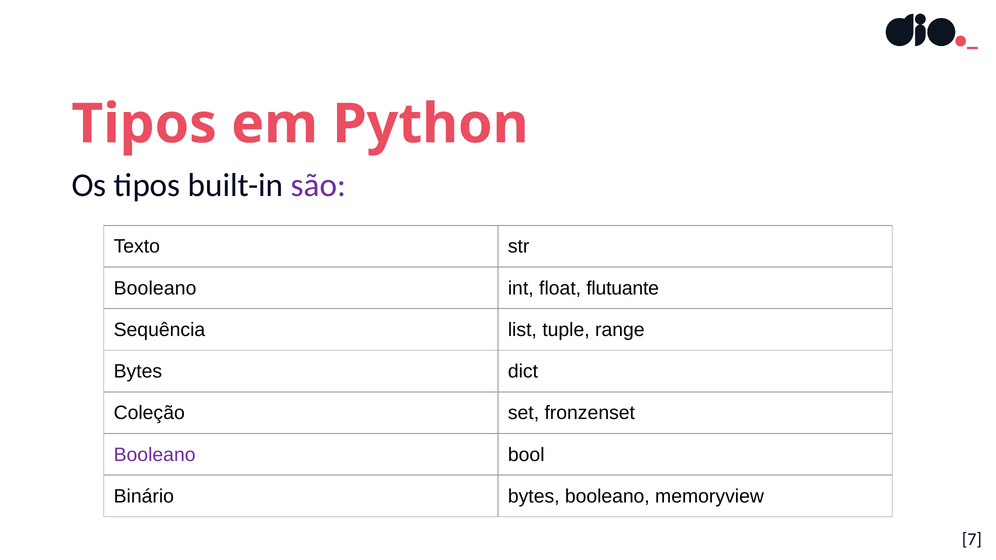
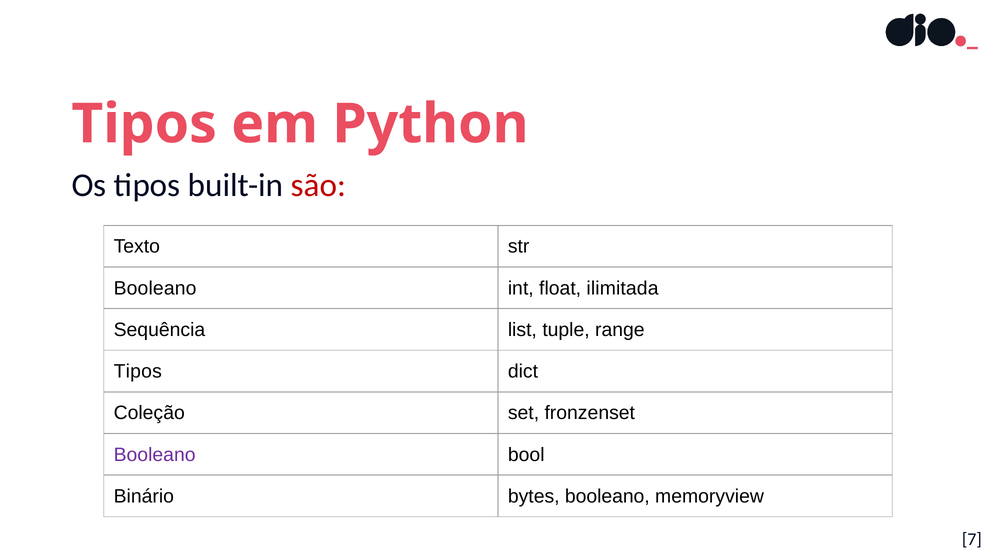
são colour: purple -> red
flutuante: flutuante -> ilimitada
Bytes at (138, 372): Bytes -> Tipos
